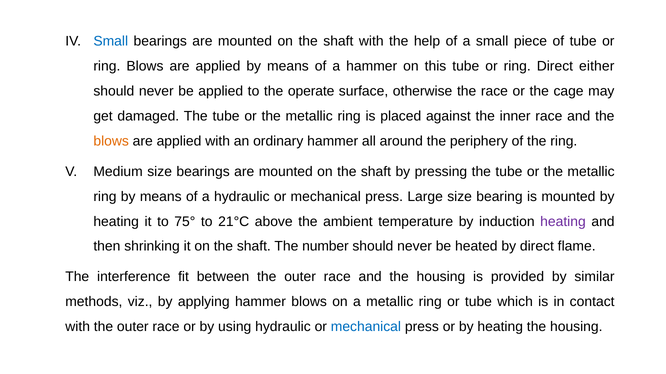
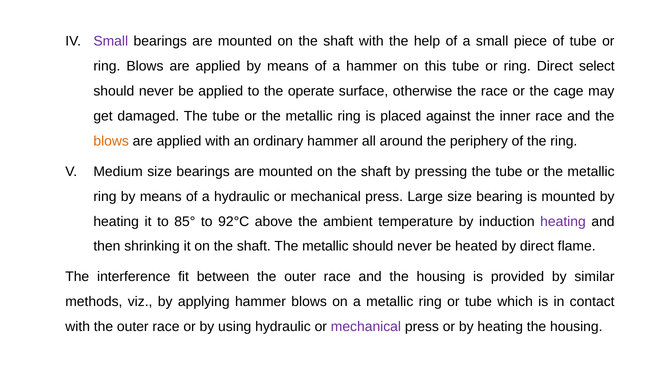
Small at (111, 41) colour: blue -> purple
either: either -> select
75°: 75° -> 85°
21°C: 21°C -> 92°C
shaft The number: number -> metallic
mechanical at (366, 327) colour: blue -> purple
